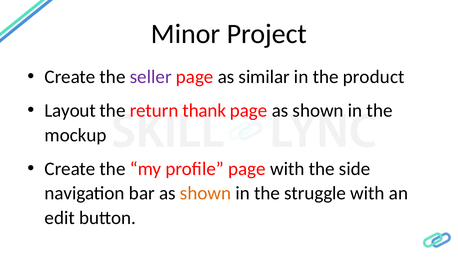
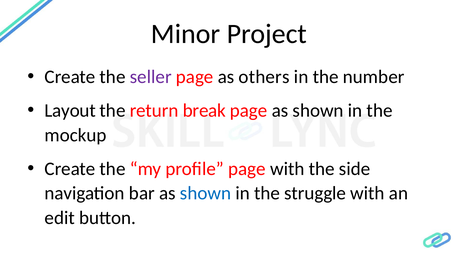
similar: similar -> others
product: product -> number
thank: thank -> break
shown at (206, 193) colour: orange -> blue
